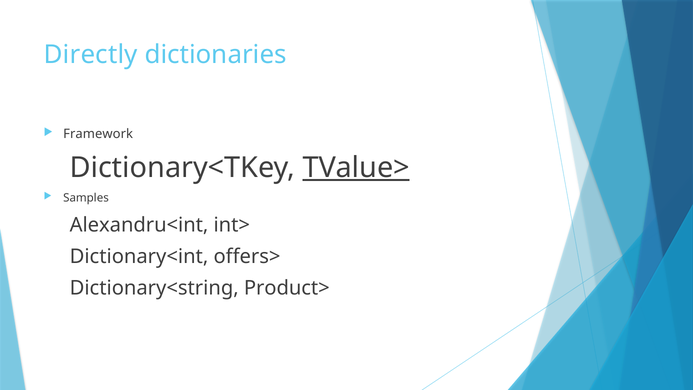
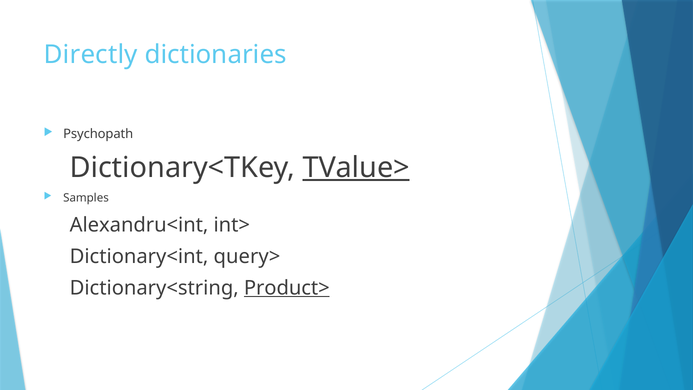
Framework: Framework -> Psychopath
offers>: offers> -> query>
Product> underline: none -> present
